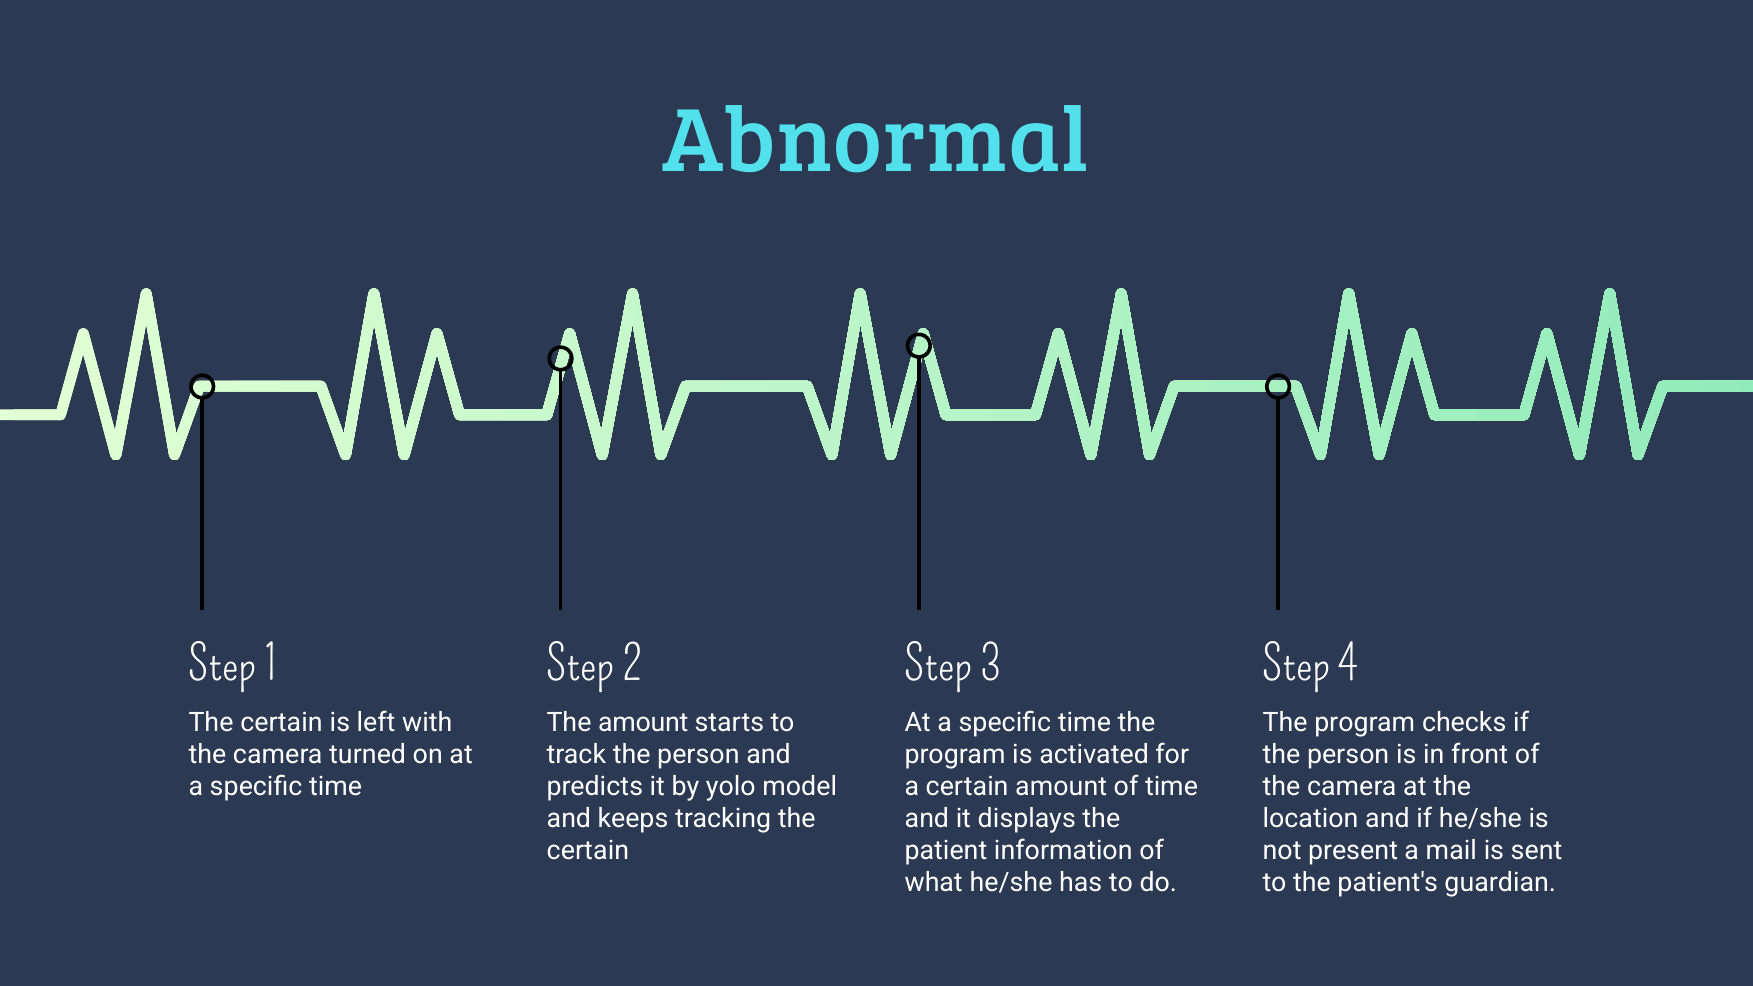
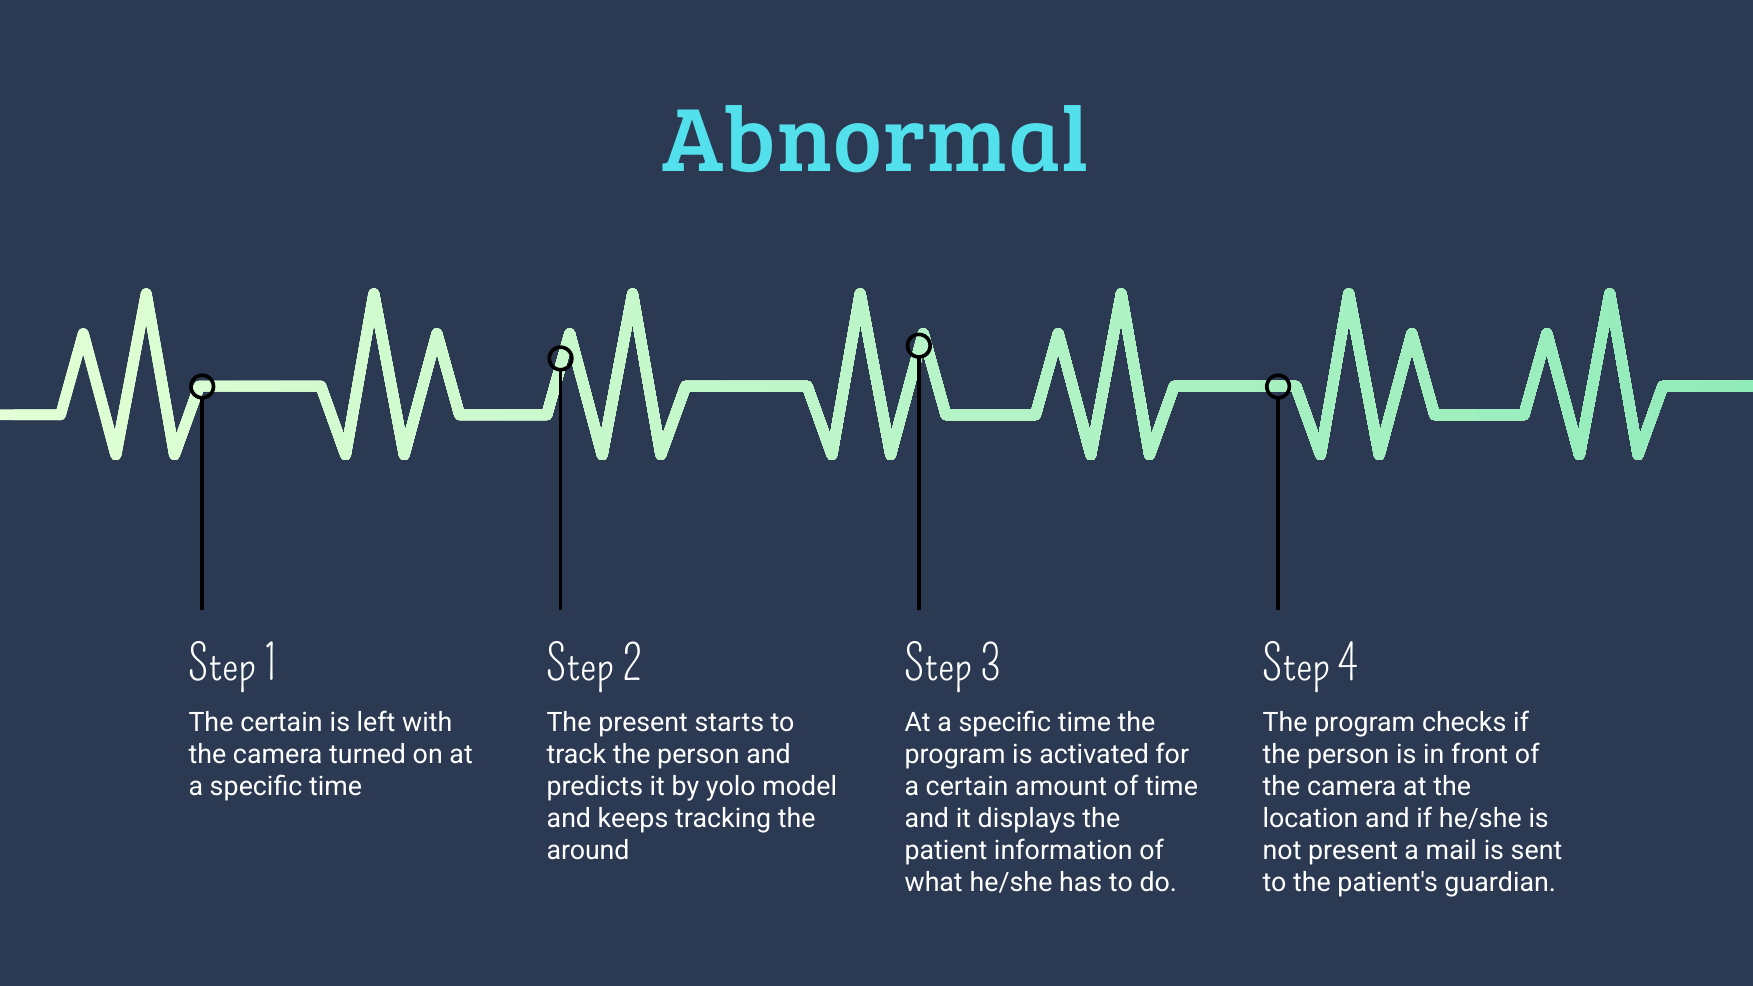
The amount: amount -> present
certain at (588, 851): certain -> around
